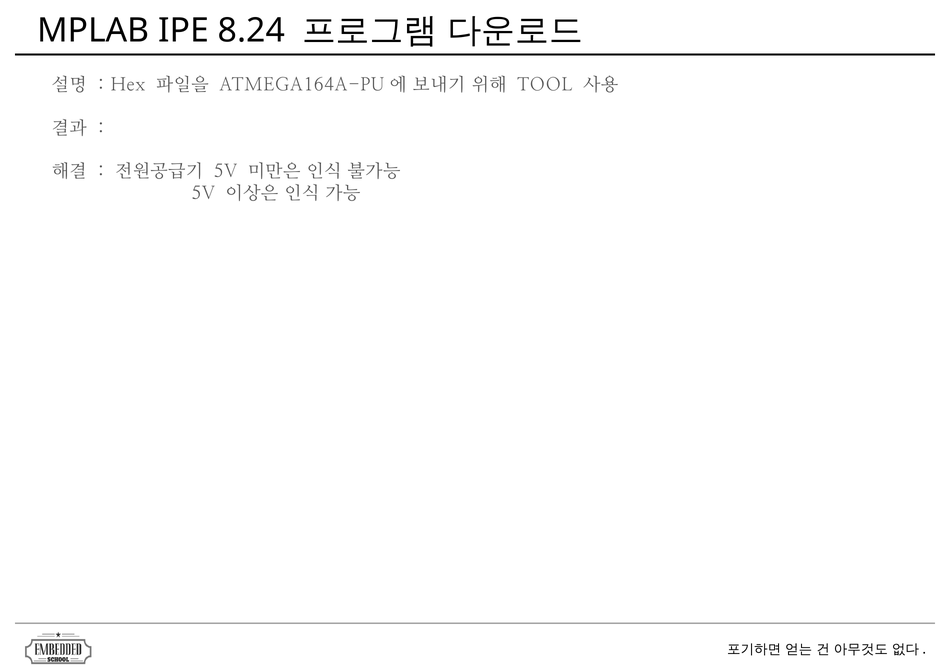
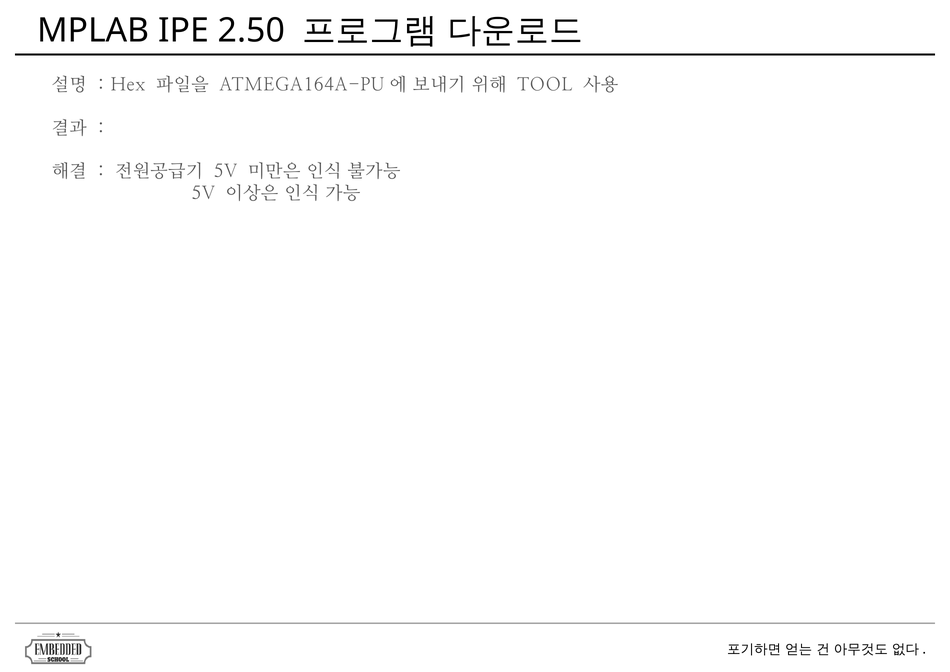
8.24: 8.24 -> 2.50
